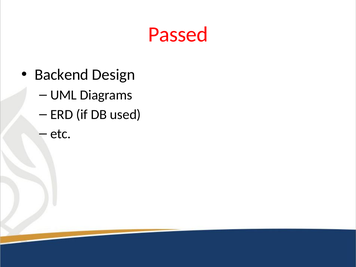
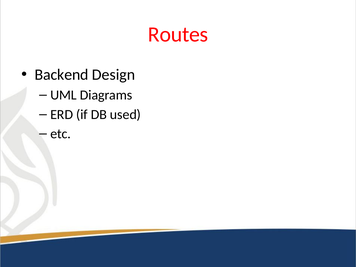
Passed: Passed -> Routes
